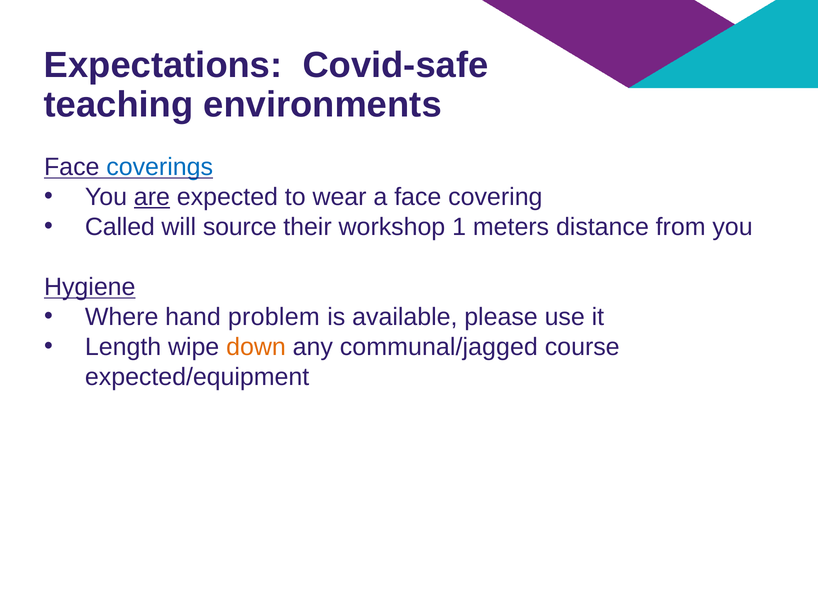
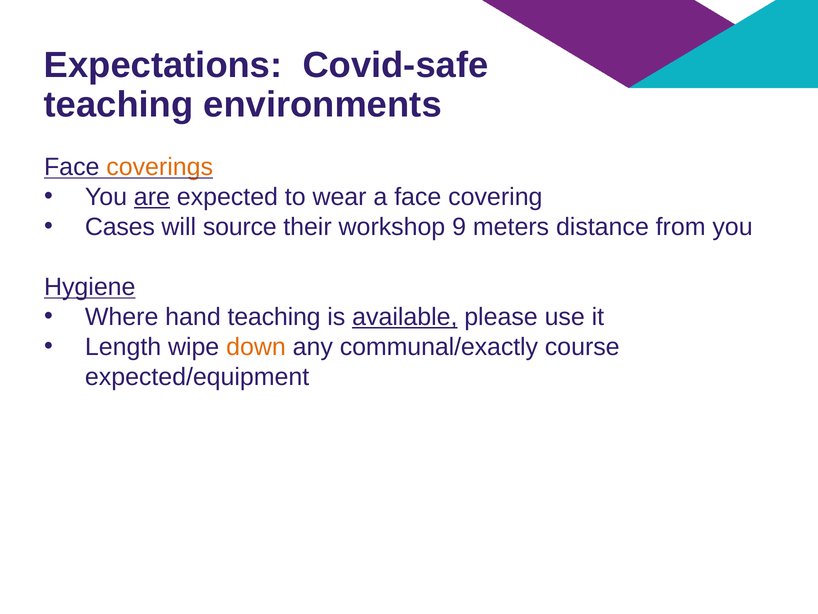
coverings colour: blue -> orange
Called: Called -> Cases
1: 1 -> 9
hand problem: problem -> teaching
available underline: none -> present
communal/jagged: communal/jagged -> communal/exactly
